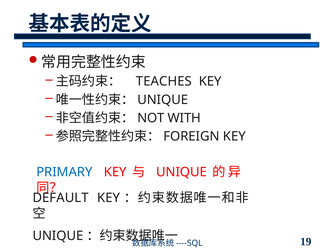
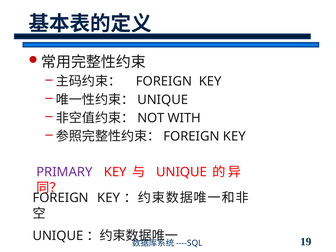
TEACHES at (164, 81): TEACHES -> FOREIGN
PRIMARY colour: blue -> purple
DEFAULT at (61, 198): DEFAULT -> FOREIGN
